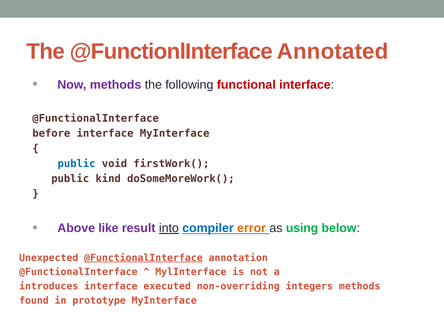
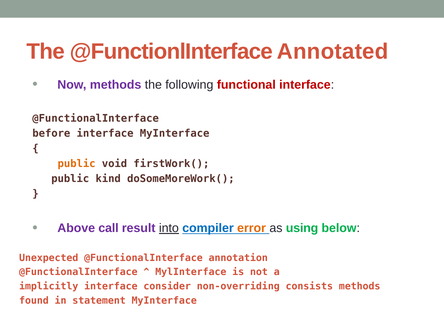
public at (77, 164) colour: blue -> orange
like: like -> call
@FunctionalInterface at (143, 258) underline: present -> none
introduces: introduces -> implicitly
executed: executed -> consider
integers: integers -> consists
prototype: prototype -> statement
